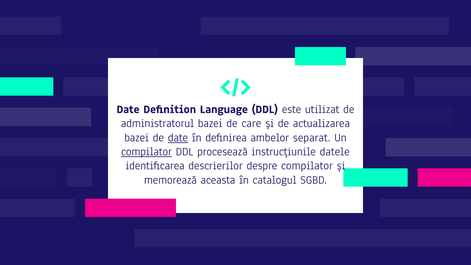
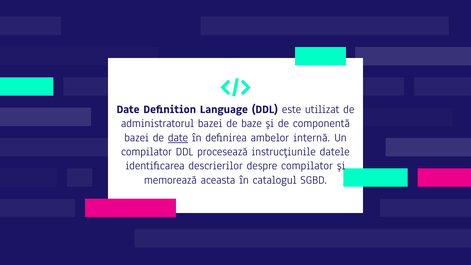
care: care -> baze
actualizarea: actualizarea -> componentă
separat: separat -> internă
compilator at (146, 152) underline: present -> none
